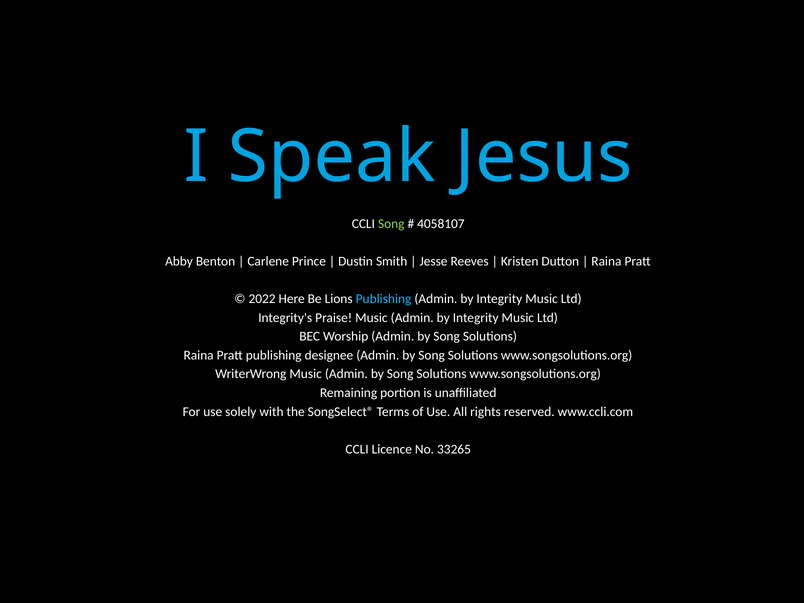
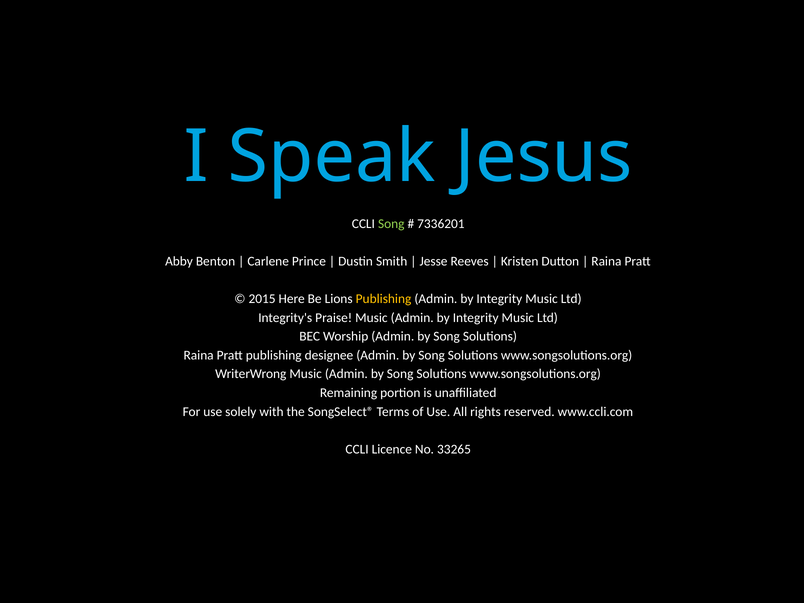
4058107: 4058107 -> 7336201
2022: 2022 -> 2015
Publishing at (384, 299) colour: light blue -> yellow
